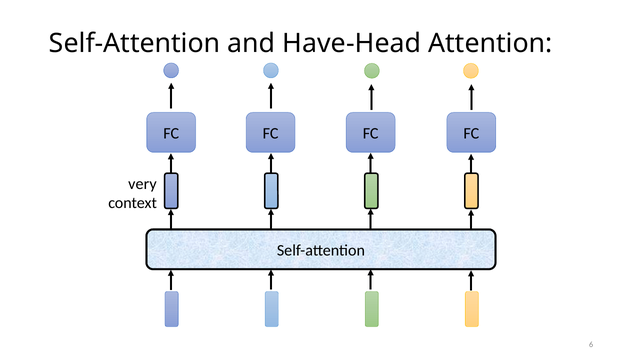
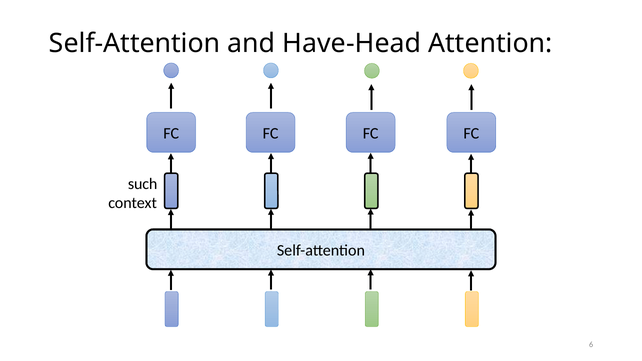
very: very -> such
